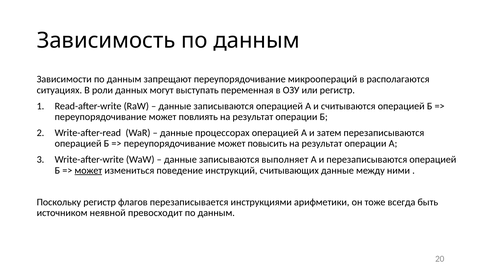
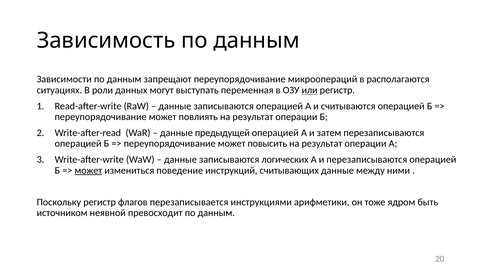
или underline: none -> present
процессорах: процессорах -> предыдущей
выполняет: выполняет -> логических
всегда: всегда -> ядром
